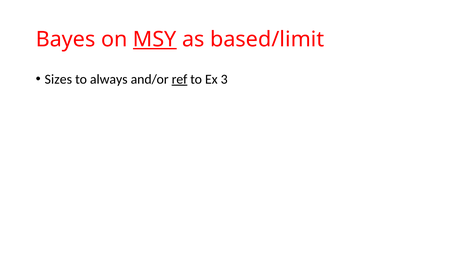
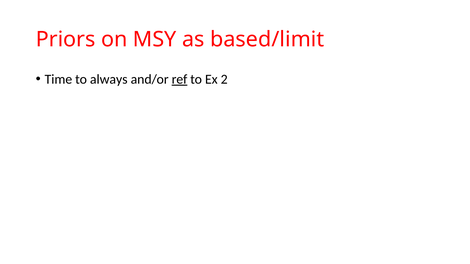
Bayes: Bayes -> Priors
MSY underline: present -> none
Sizes: Sizes -> Time
3: 3 -> 2
